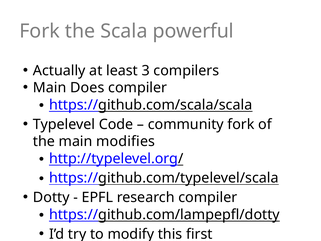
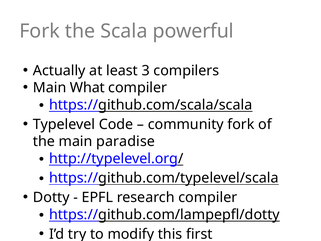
Does: Does -> What
modifies: modifies -> paradise
